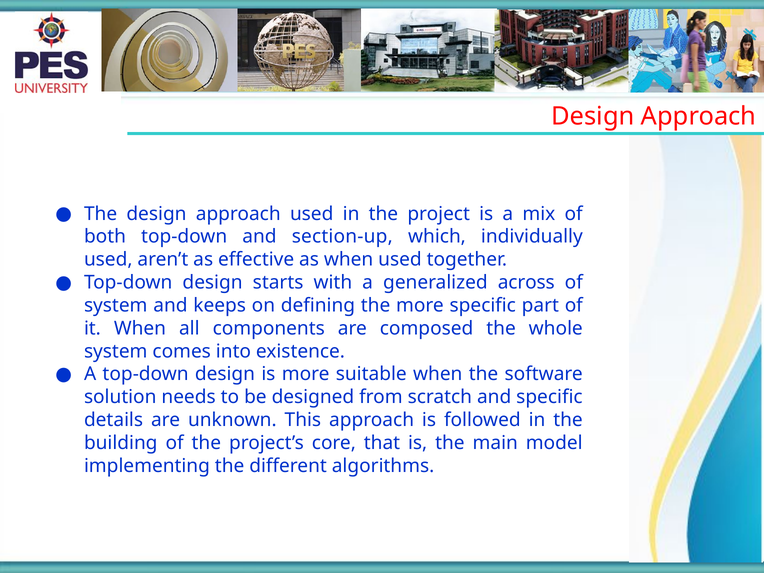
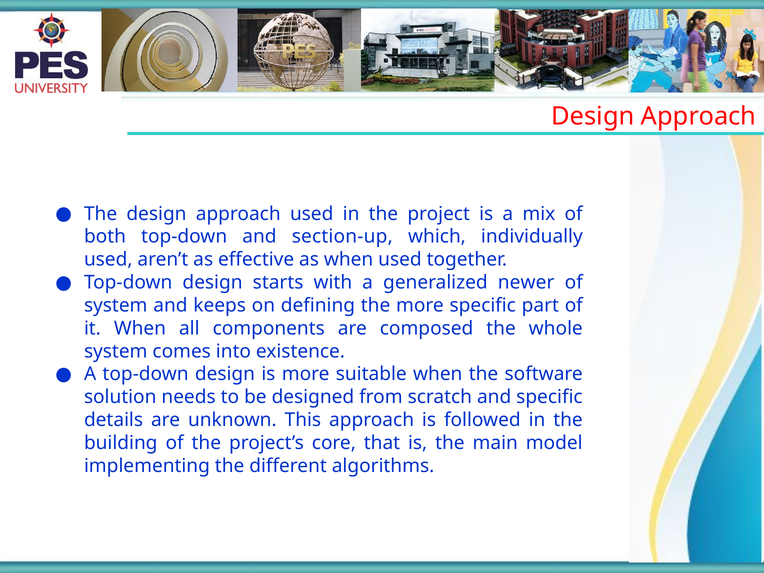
across: across -> newer
